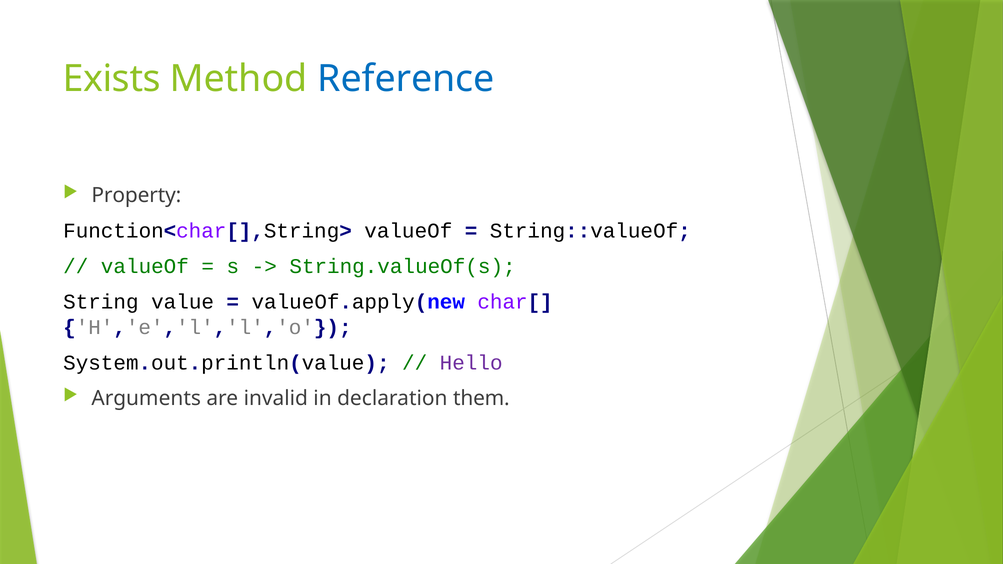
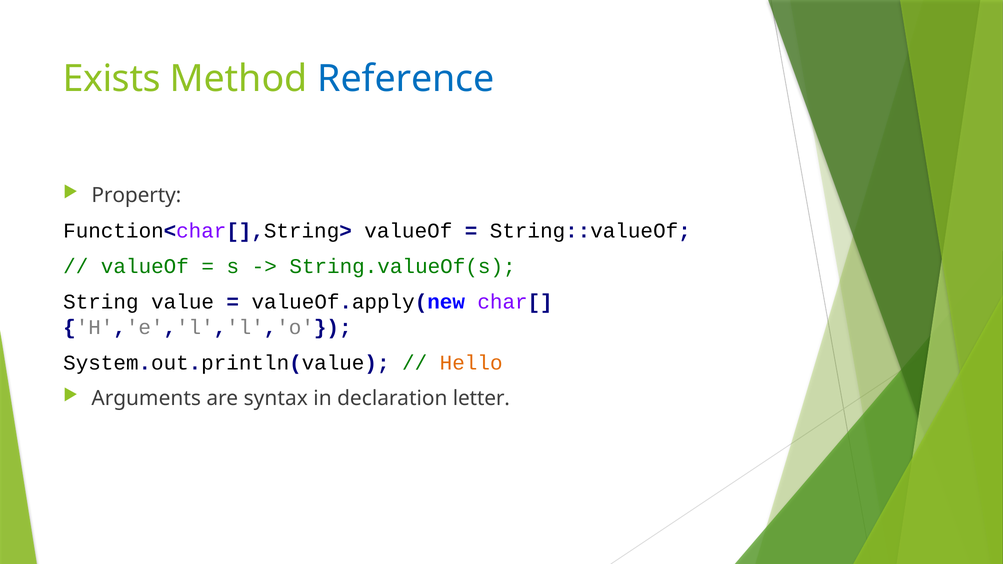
Hello colour: purple -> orange
invalid: invalid -> syntax
them: them -> letter
